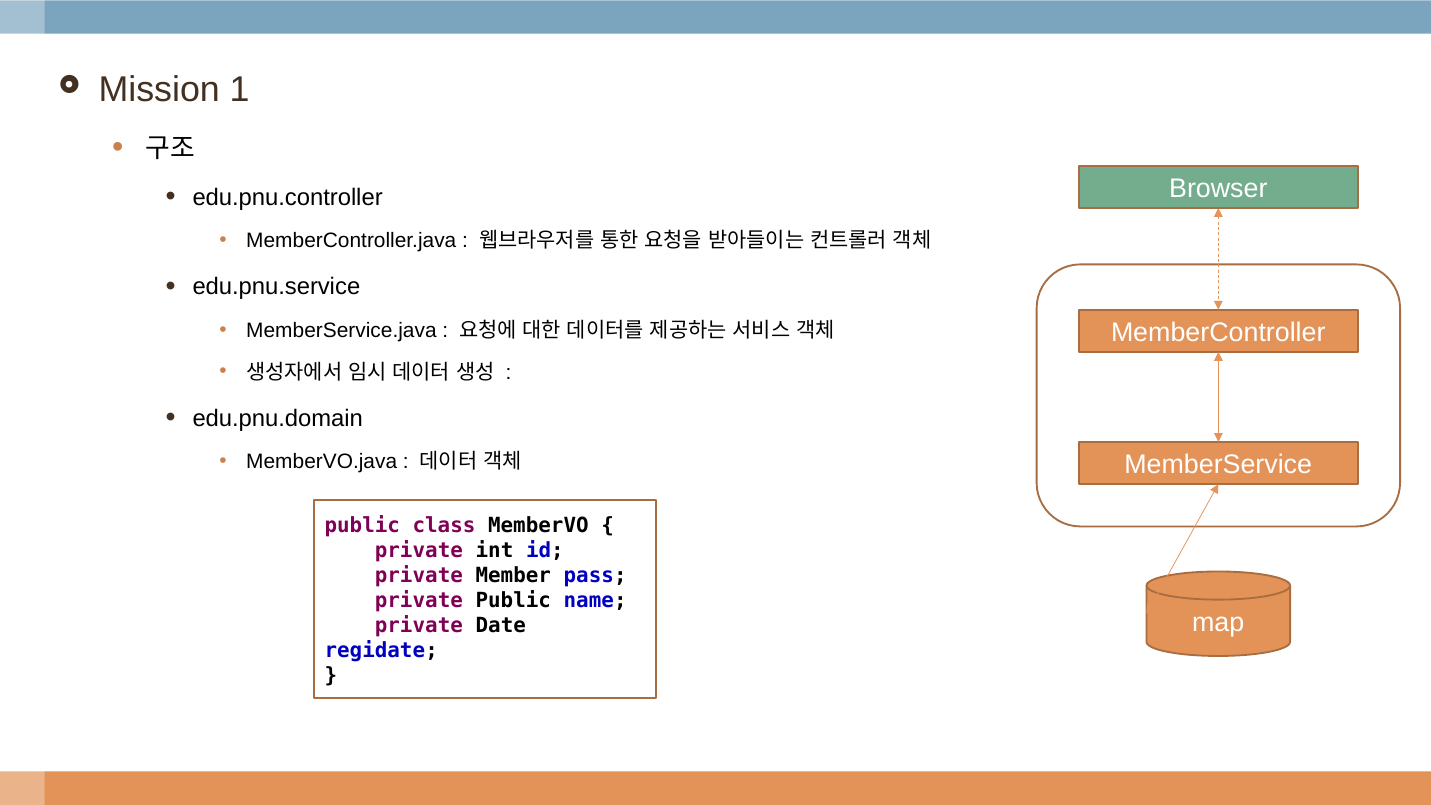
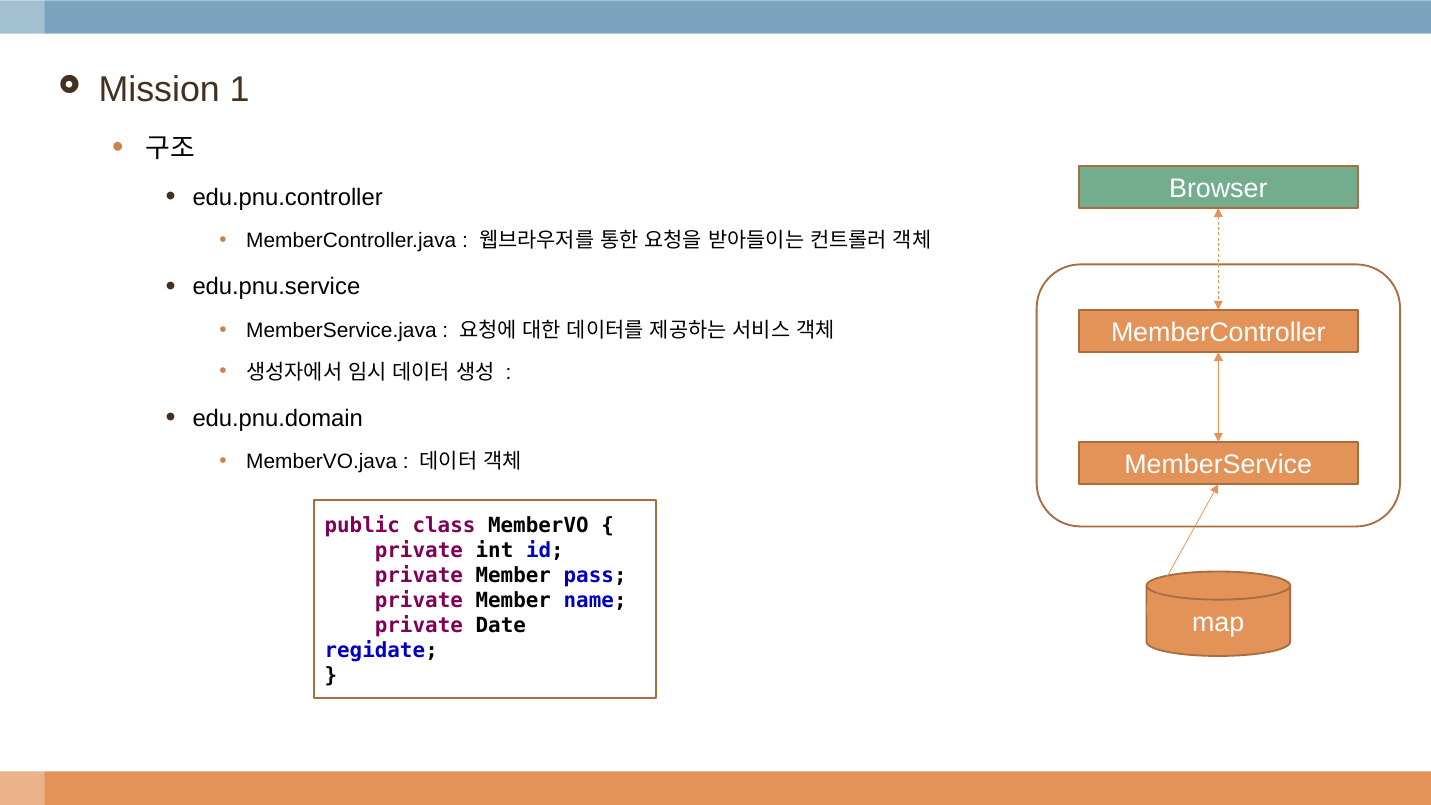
Public at (513, 600): Public -> Member
